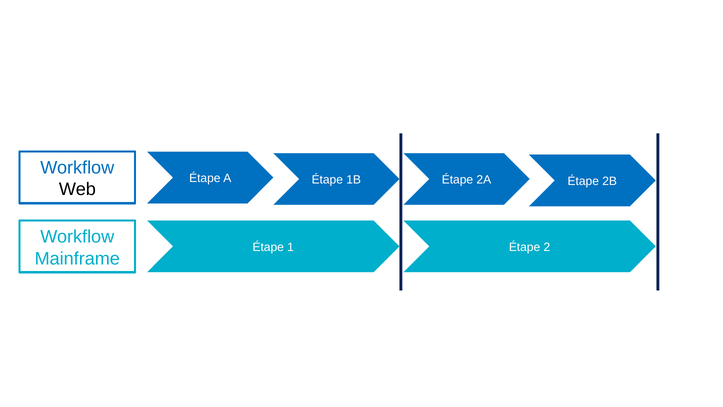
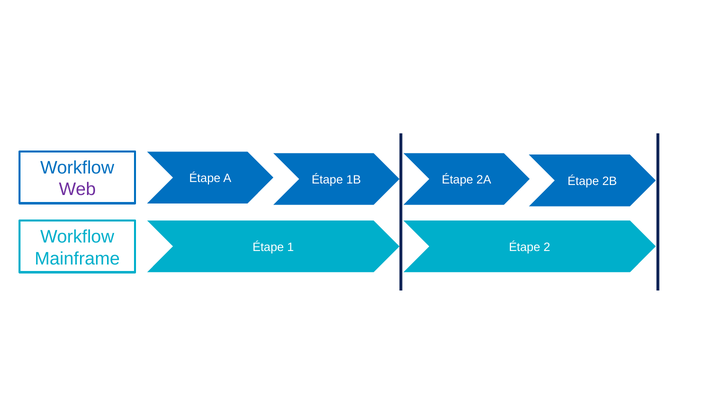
Web colour: black -> purple
